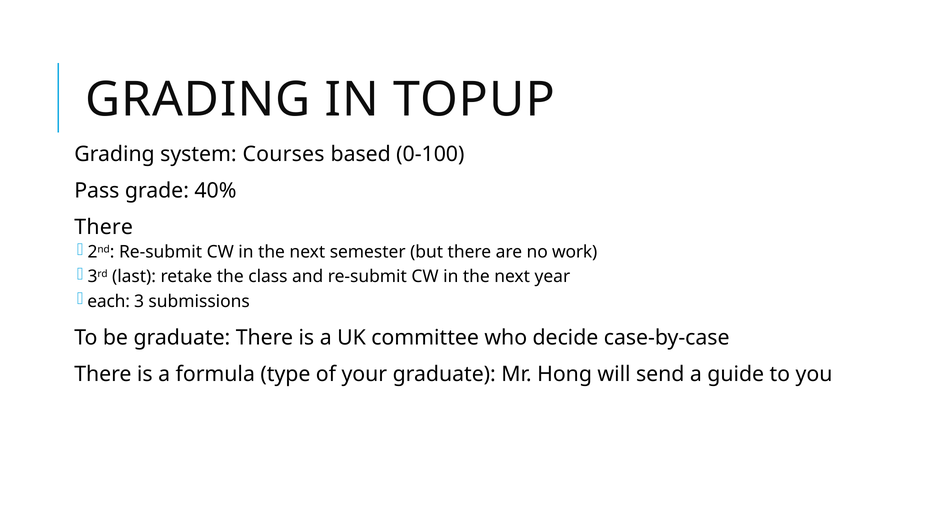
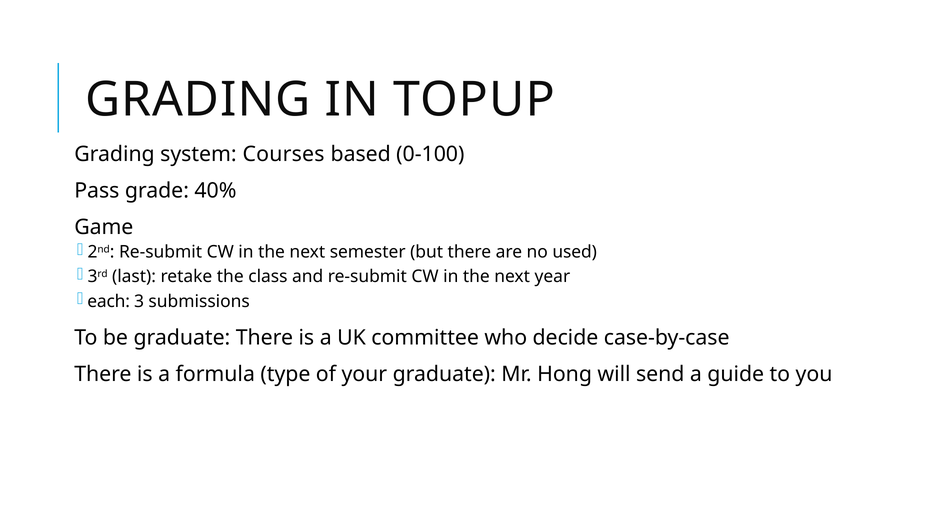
There at (104, 227): There -> Game
work: work -> used
